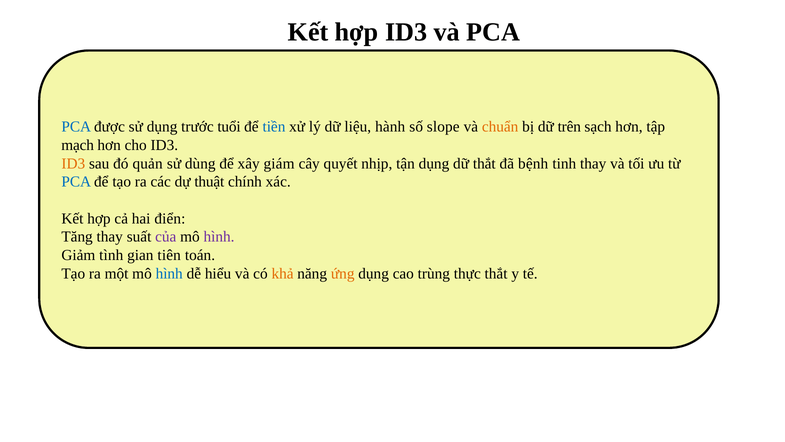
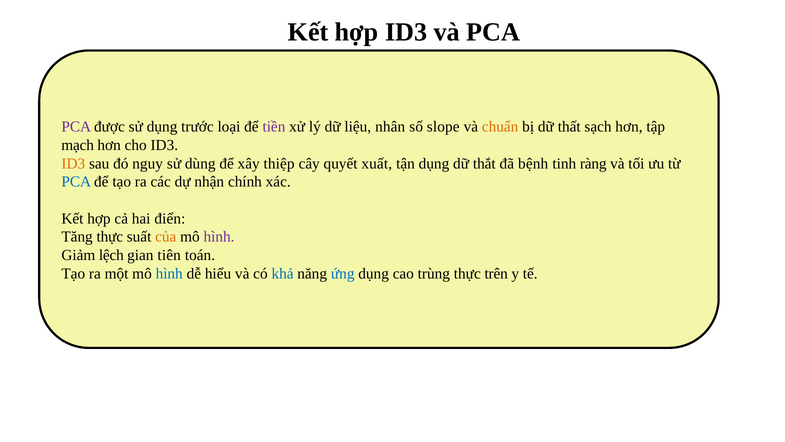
PCA at (76, 127) colour: blue -> purple
tuổi: tuổi -> loại
tiền colour: blue -> purple
hành: hành -> nhân
trên: trên -> thất
quản: quản -> nguy
giám: giám -> thiệp
nhịp: nhịp -> xuất
tinh thay: thay -> ràng
thuật: thuật -> nhận
Tăng thay: thay -> thực
của colour: purple -> orange
tình: tình -> lệch
khả colour: orange -> blue
ứng colour: orange -> blue
thực thắt: thắt -> trên
